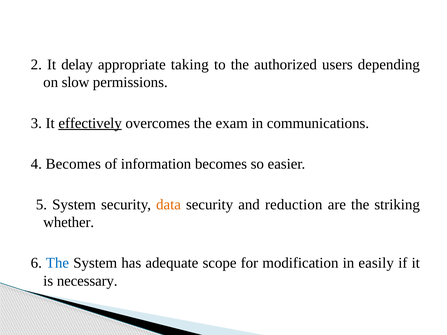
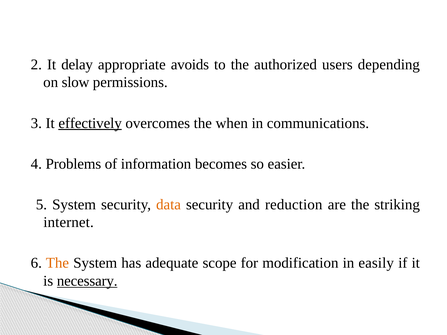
taking: taking -> avoids
exam: exam -> when
4 Becomes: Becomes -> Problems
whether: whether -> internet
The at (57, 263) colour: blue -> orange
necessary underline: none -> present
